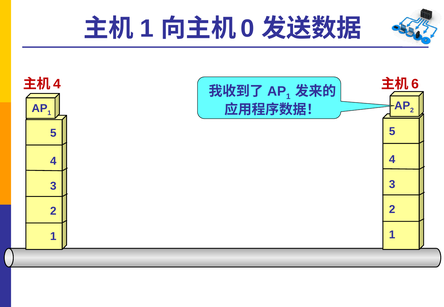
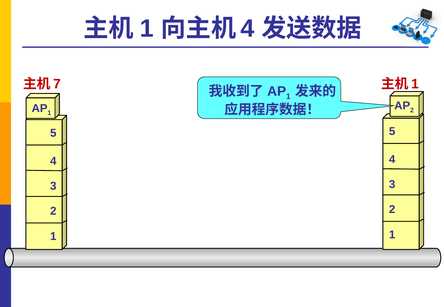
0 at (247, 29): 0 -> 4
4 at (57, 84): 4 -> 7
6 at (415, 84): 6 -> 1
